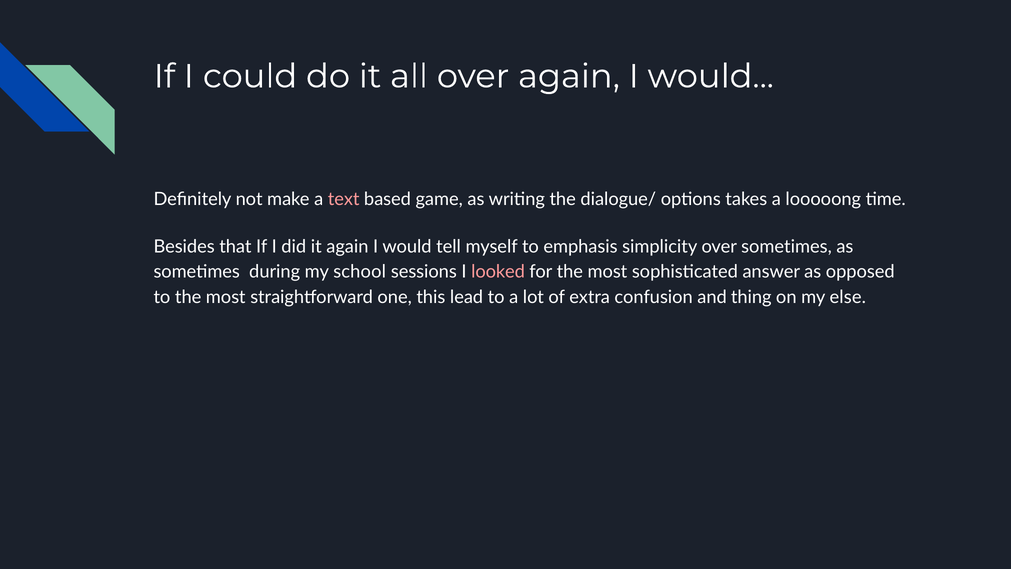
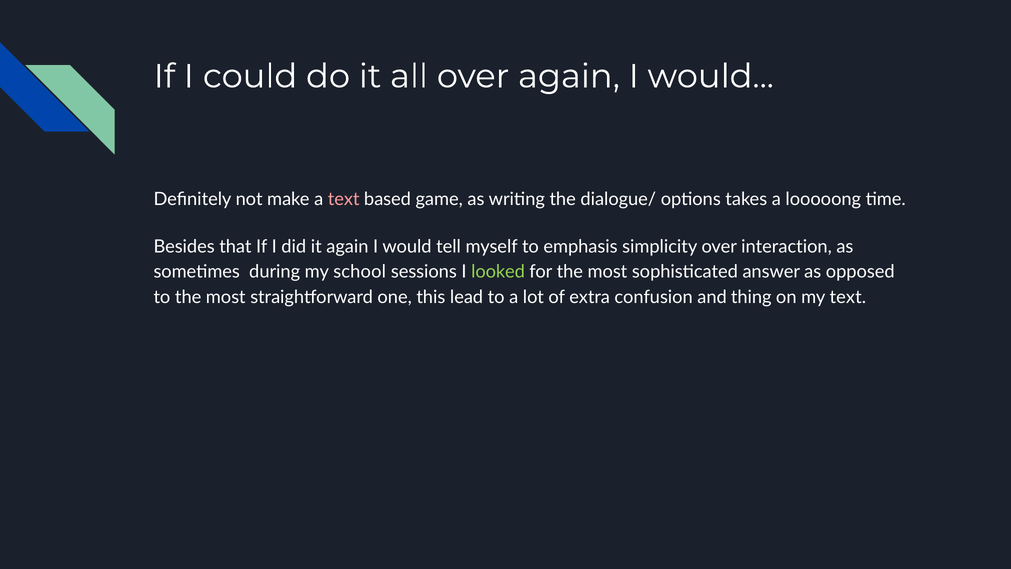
over sometimes: sometimes -> interaction
looked colour: pink -> light green
my else: else -> text
